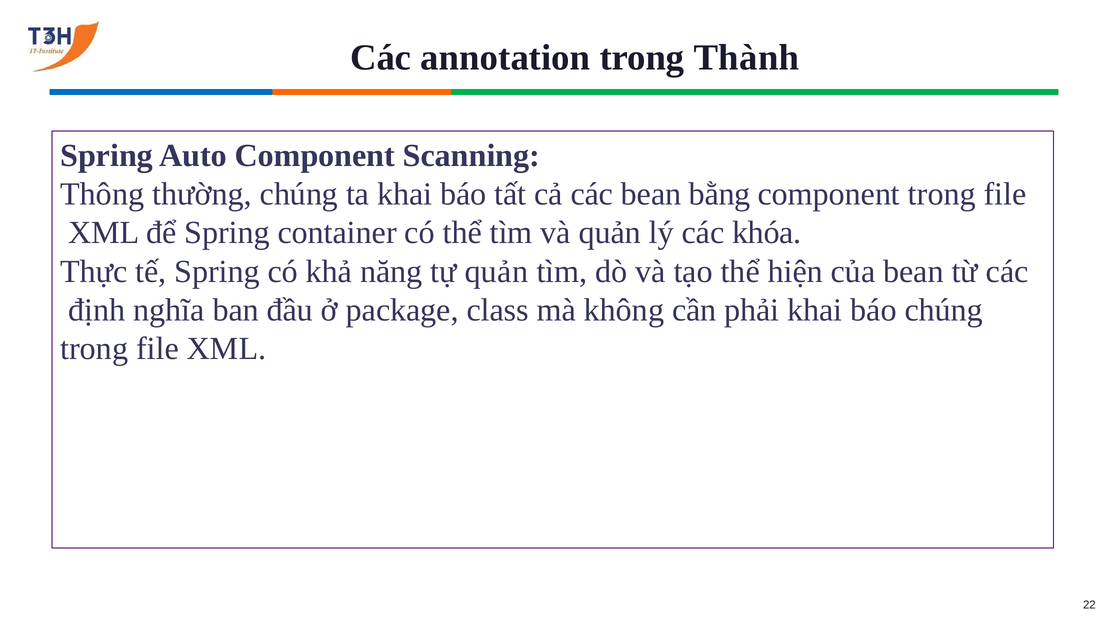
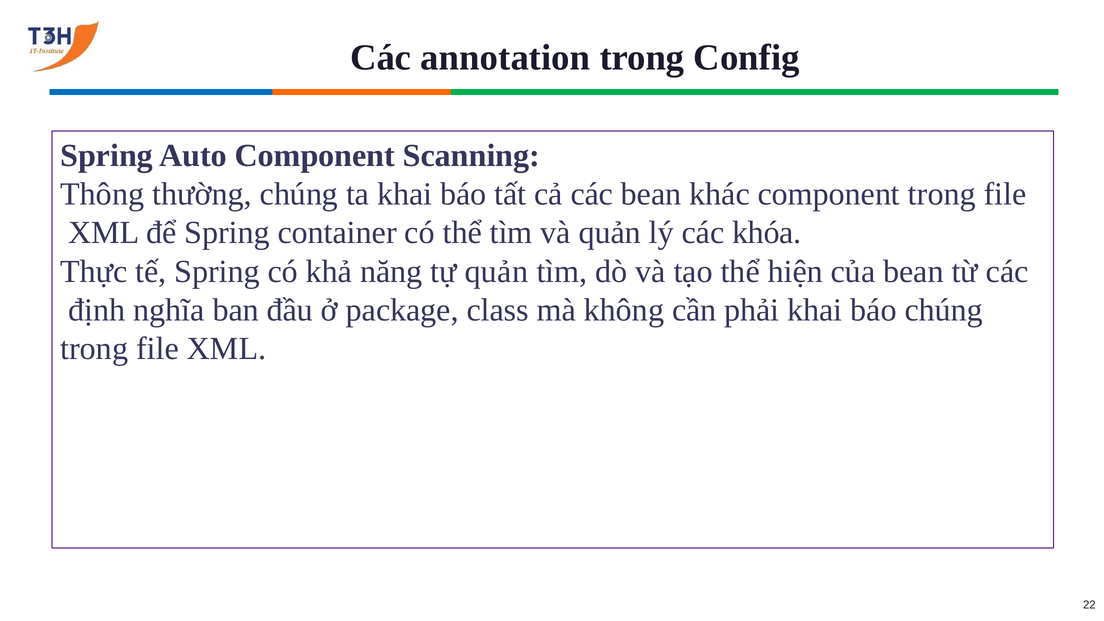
Thành: Thành -> Config
bằng: bằng -> khác
